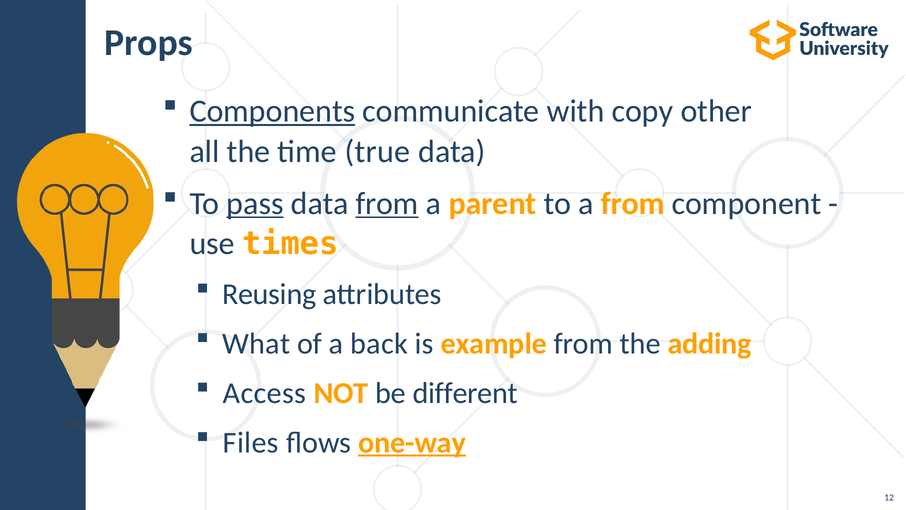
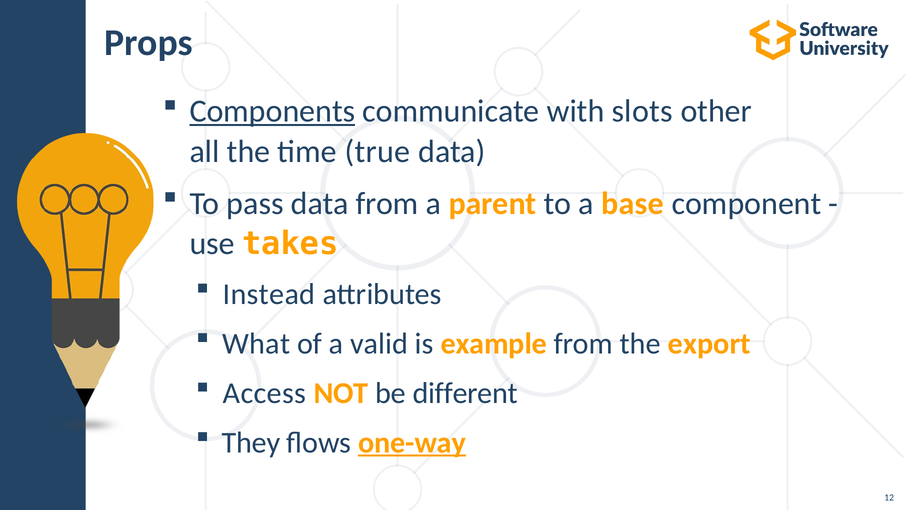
copy: copy -> slots
pass underline: present -> none
from at (387, 203) underline: present -> none
a from: from -> base
times: times -> takes
Reusing: Reusing -> Instead
back: back -> valid
adding: adding -> export
Files: Files -> They
